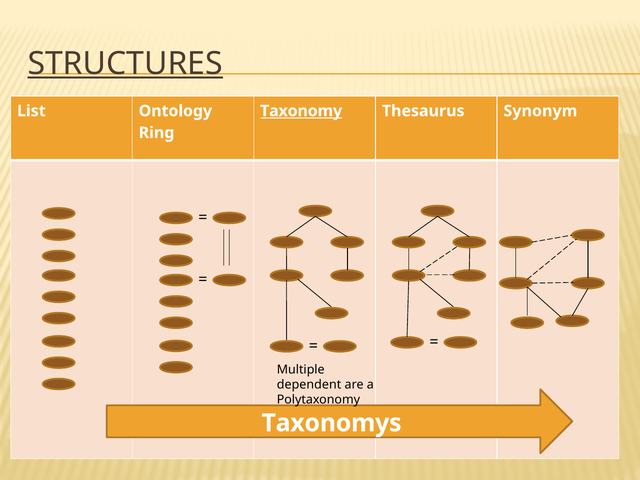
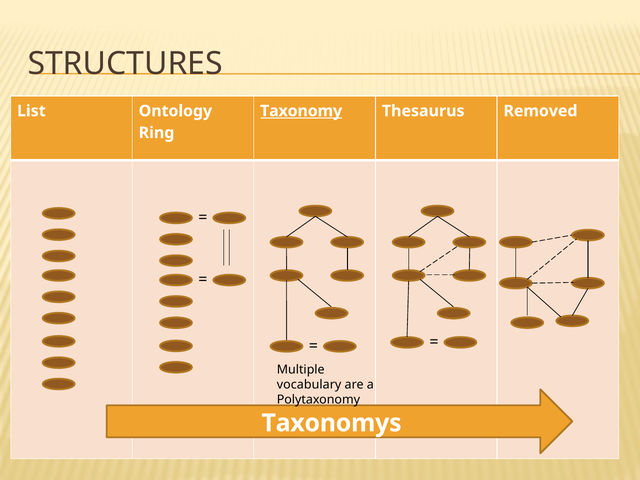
STRUCTURES underline: present -> none
Synonym: Synonym -> Removed
dependent: dependent -> vocabulary
